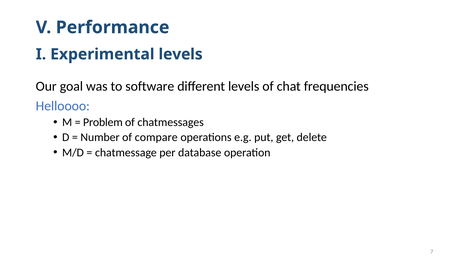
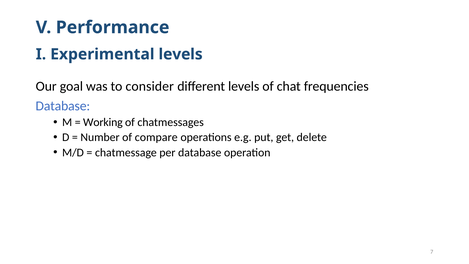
software: software -> consider
Helloooo at (63, 106): Helloooo -> Database
Problem: Problem -> Working
